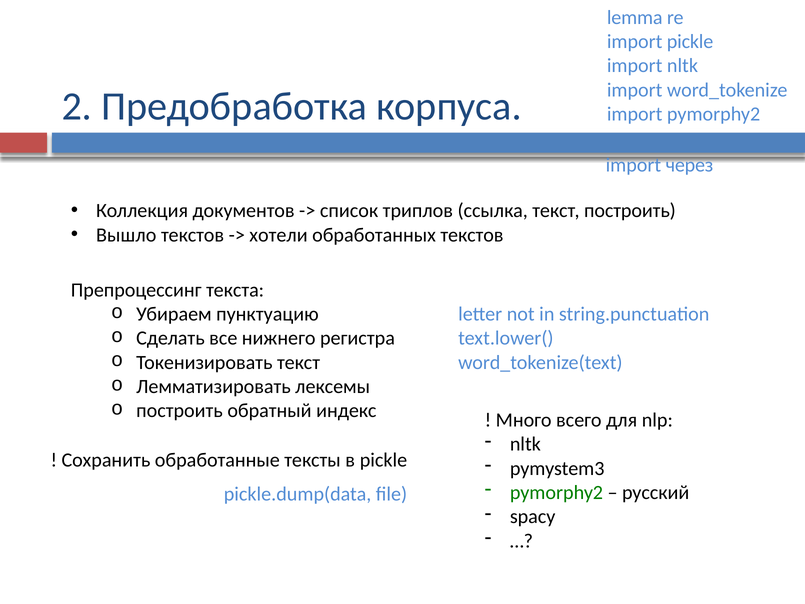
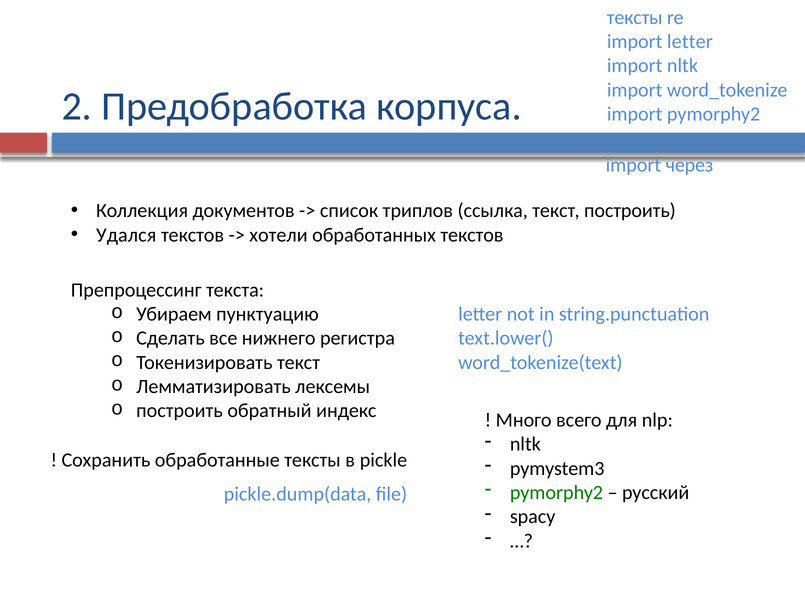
lemma at (635, 17): lemma -> тексты
import pickle: pickle -> letter
Вышло: Вышло -> Удался
